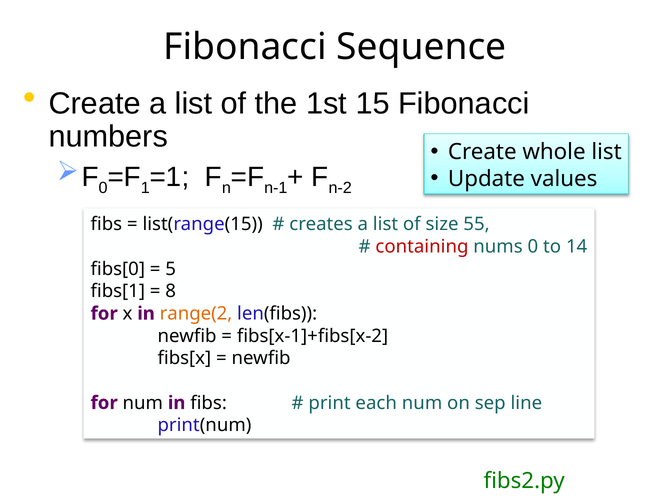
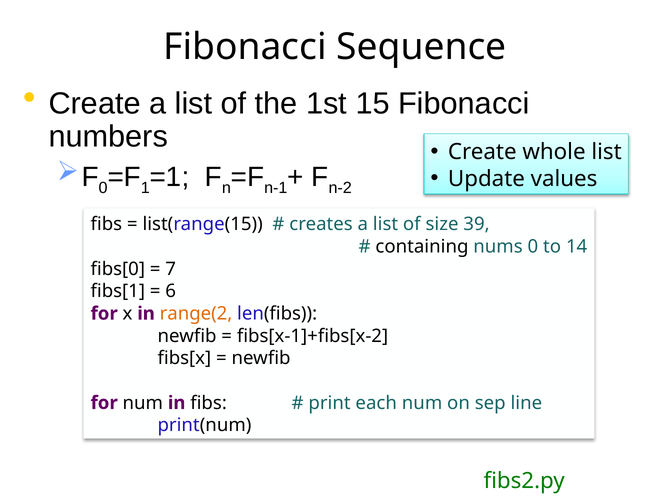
55: 55 -> 39
containing colour: red -> black
5: 5 -> 7
8: 8 -> 6
